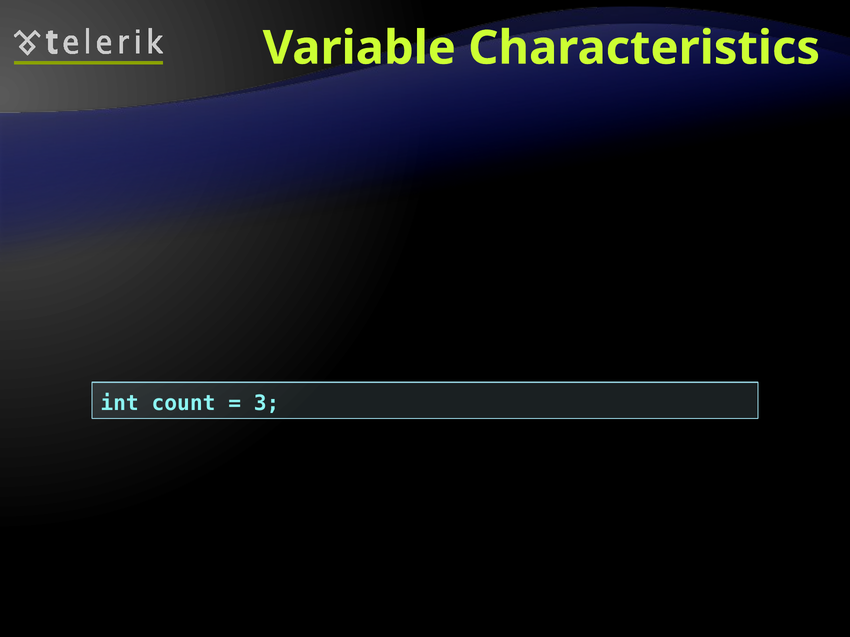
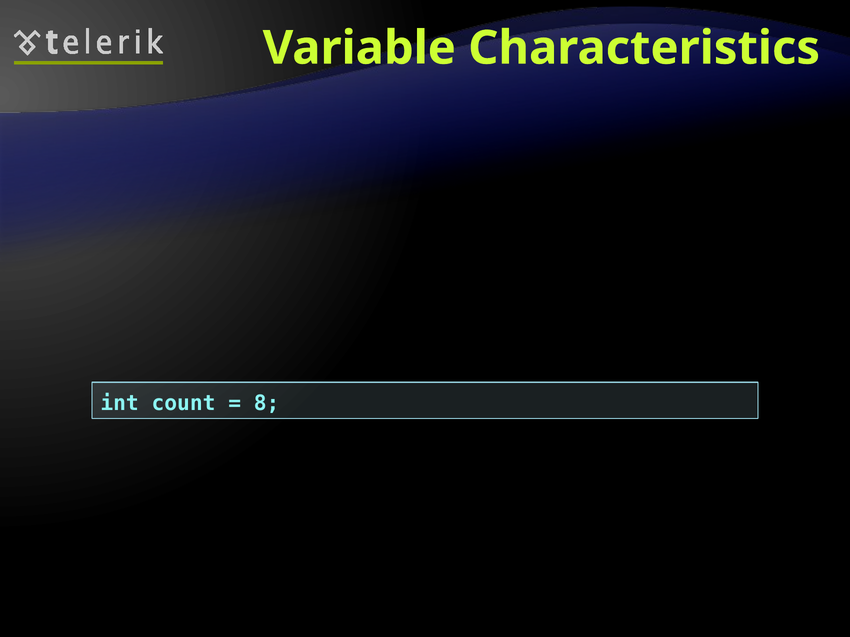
3: 3 -> 8
